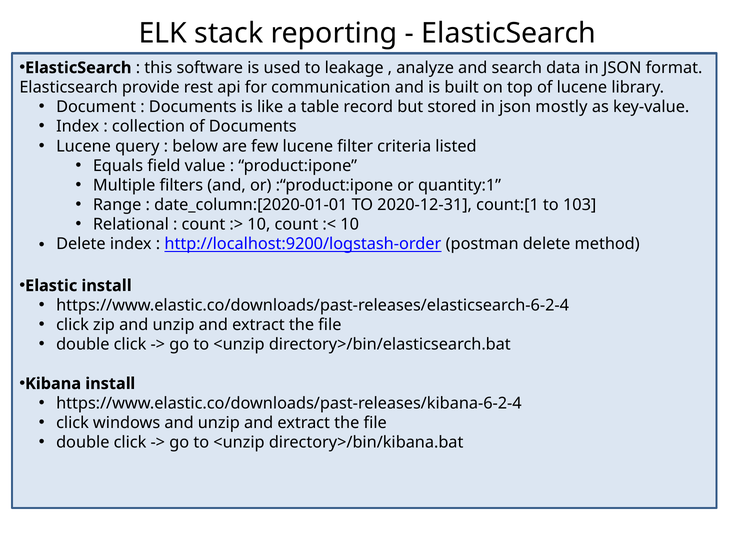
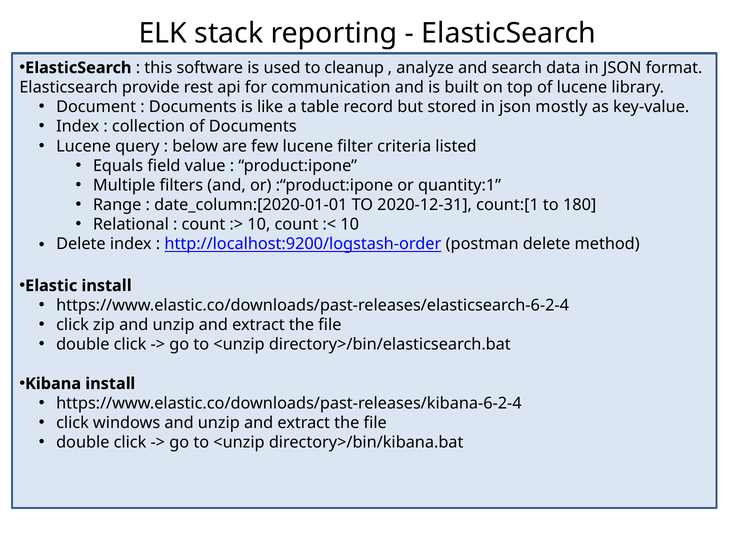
leakage: leakage -> cleanup
103: 103 -> 180
